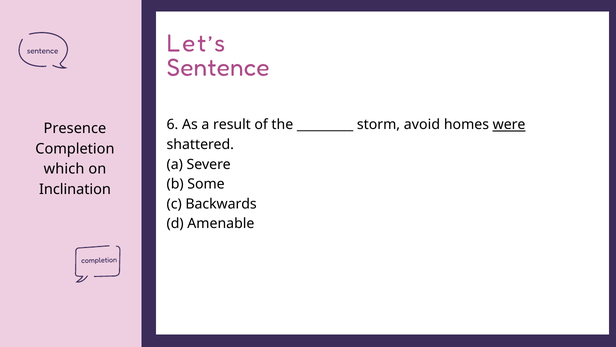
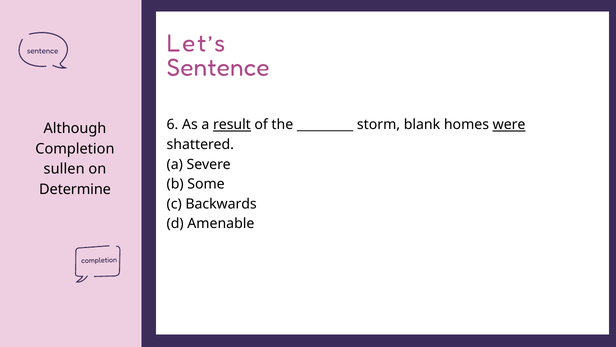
result underline: none -> present
avoid: avoid -> blank
Presence: Presence -> Although
which: which -> sullen
Inclination: Inclination -> Determine
